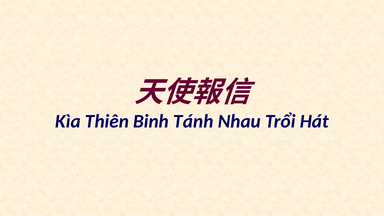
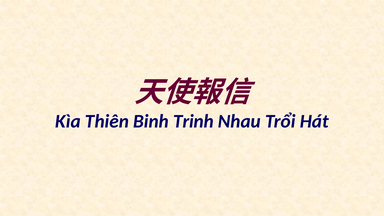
Tánh: Tánh -> Trinh
